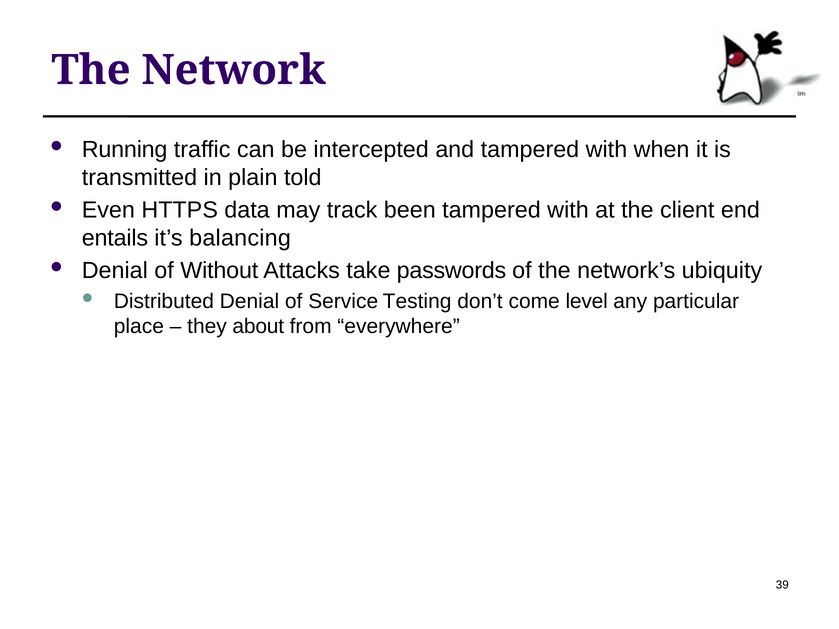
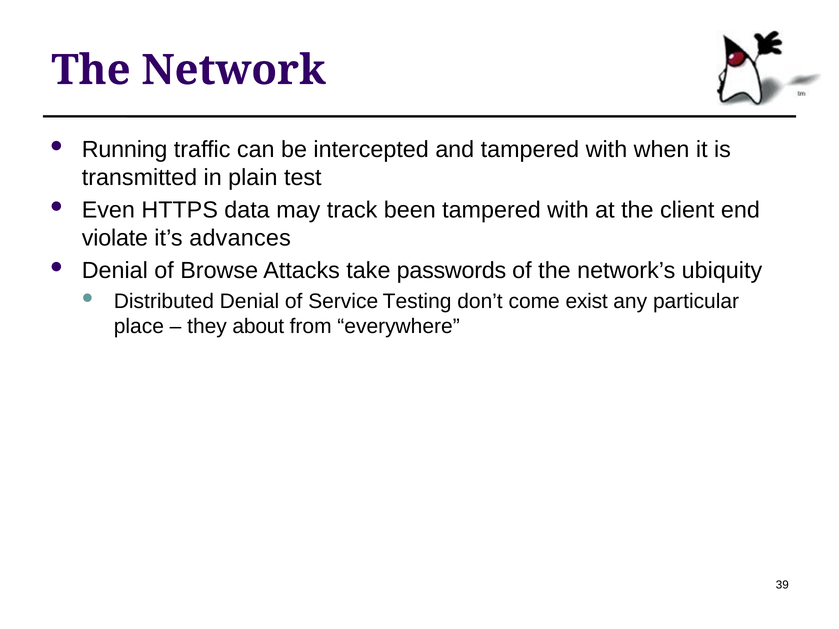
told: told -> test
entails: entails -> violate
balancing: balancing -> advances
Without: Without -> Browse
level: level -> exist
